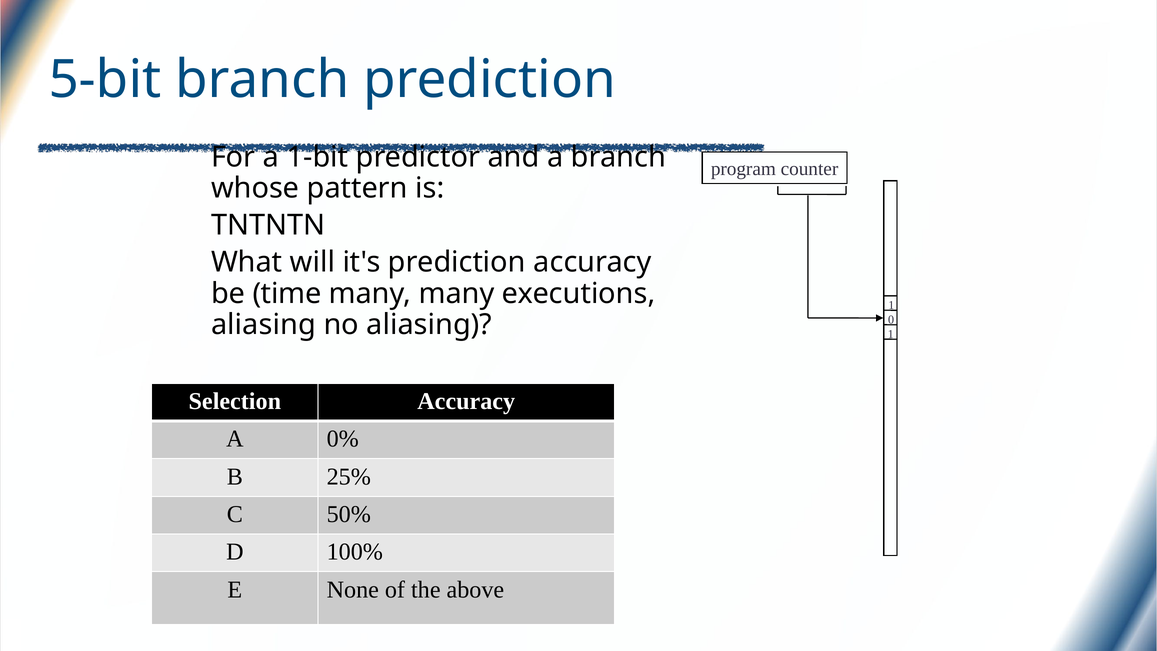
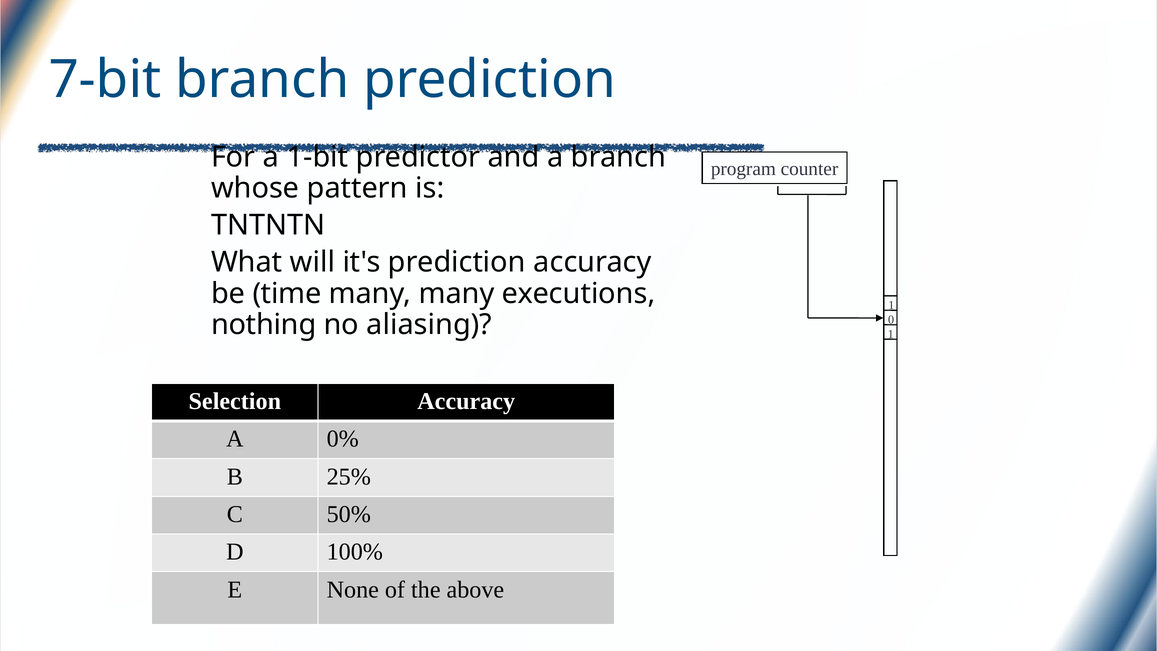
5-bit: 5-bit -> 7-bit
aliasing at (264, 325): aliasing -> nothing
